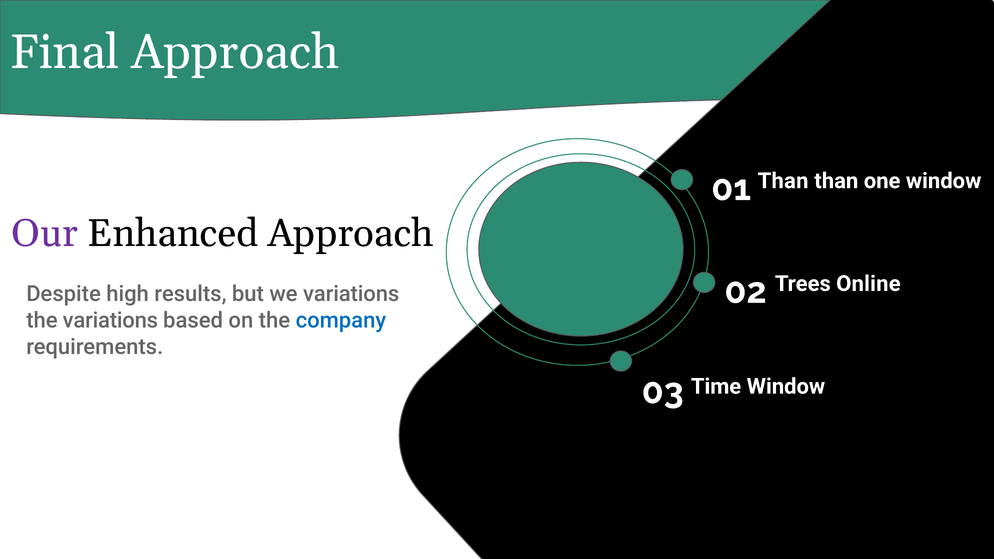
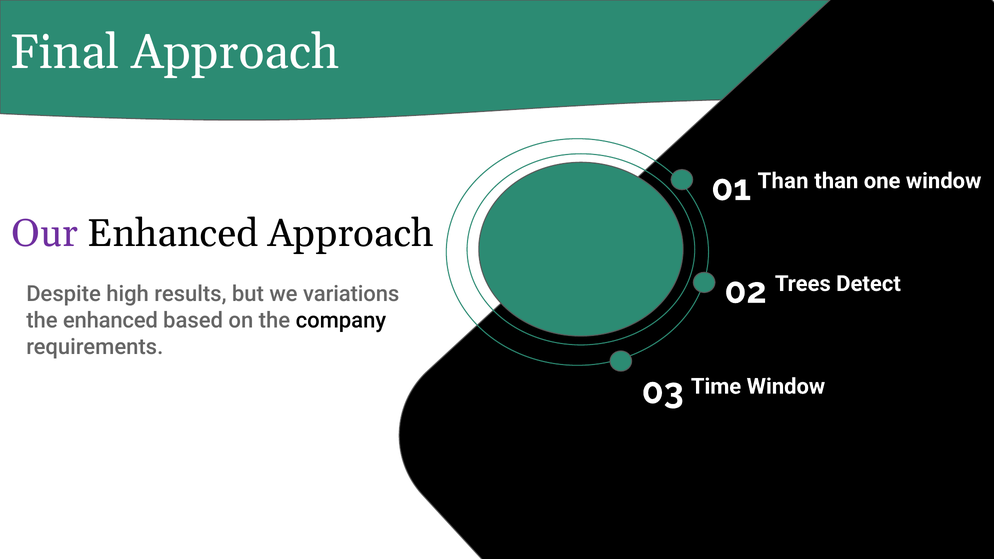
Online: Online -> Detect
the variations: variations -> enhanced
company colour: blue -> black
